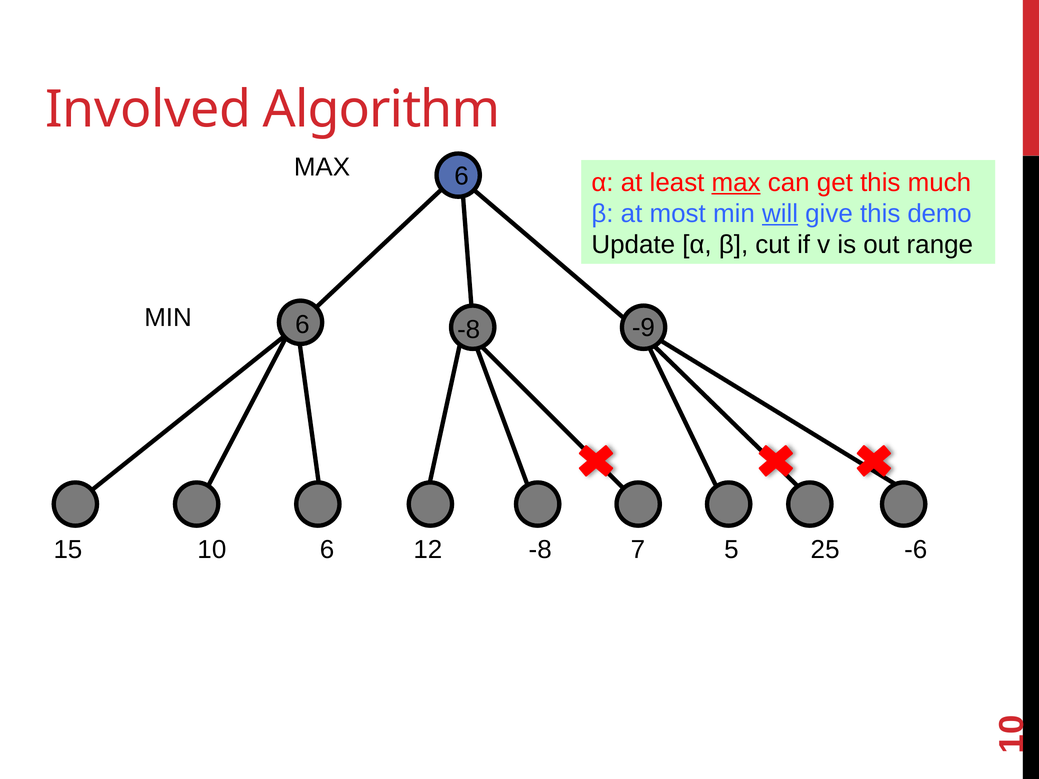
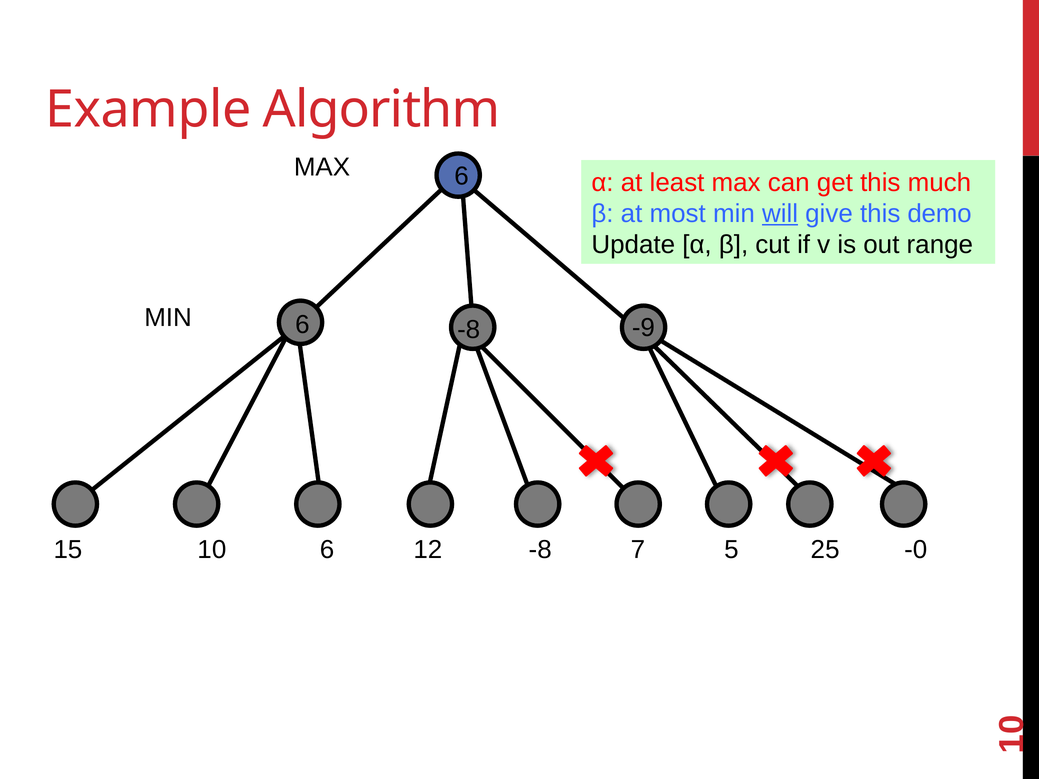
Involved: Involved -> Example
max at (736, 183) underline: present -> none
-6: -6 -> -0
